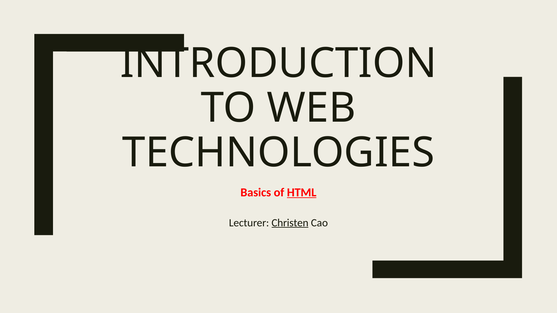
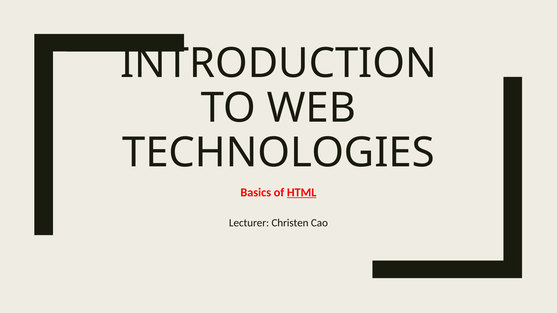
Christen underline: present -> none
